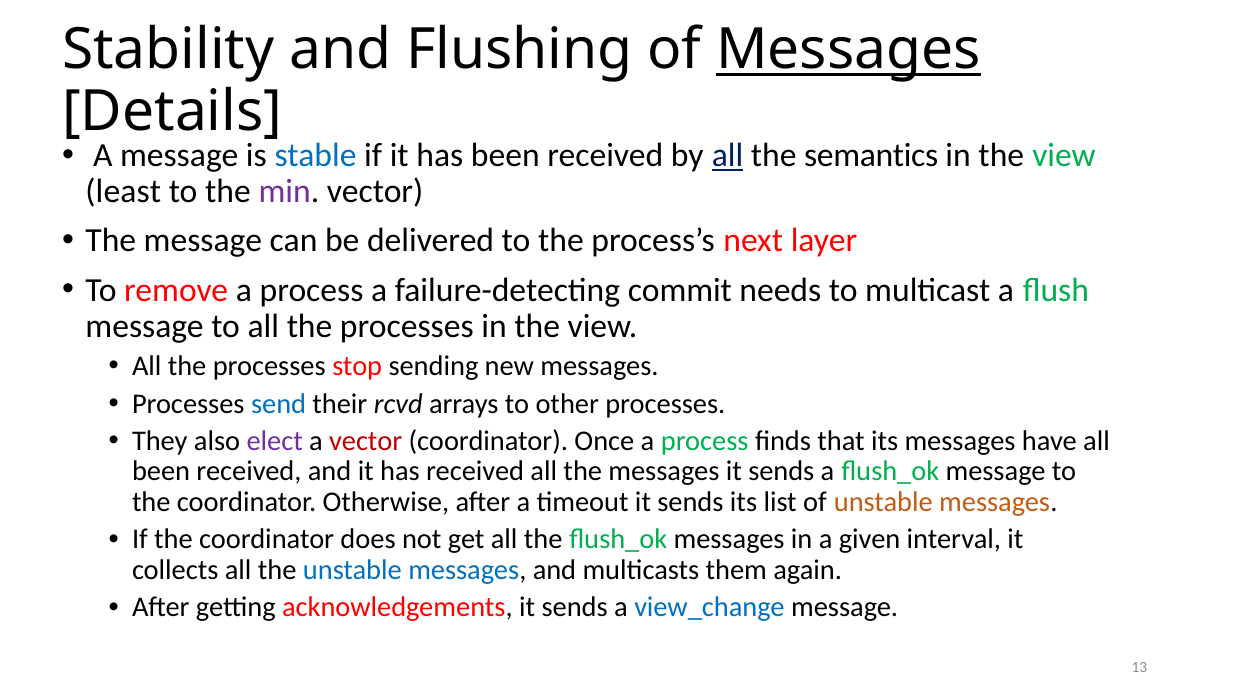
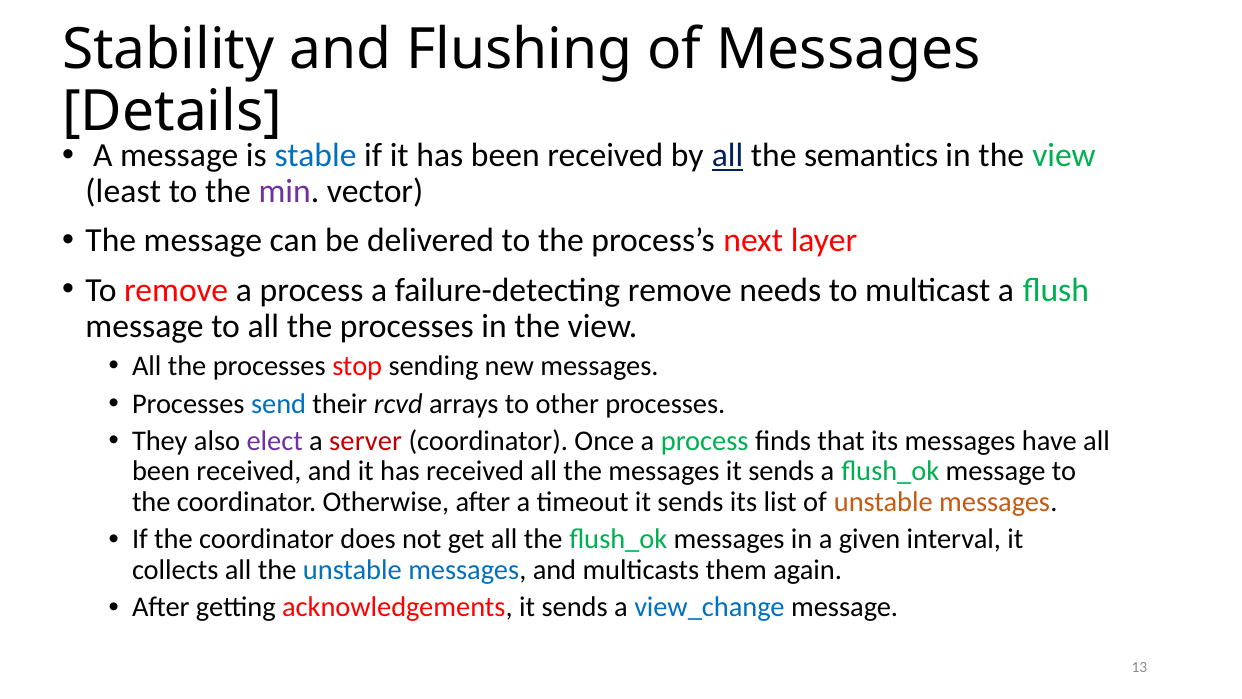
Messages at (849, 50) underline: present -> none
failure-detecting commit: commit -> remove
a vector: vector -> server
